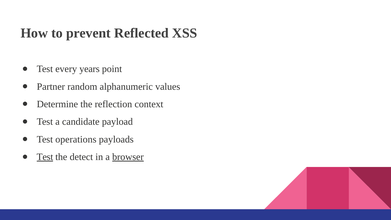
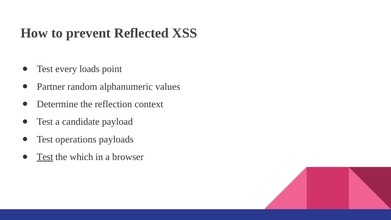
years: years -> loads
detect: detect -> which
browser underline: present -> none
